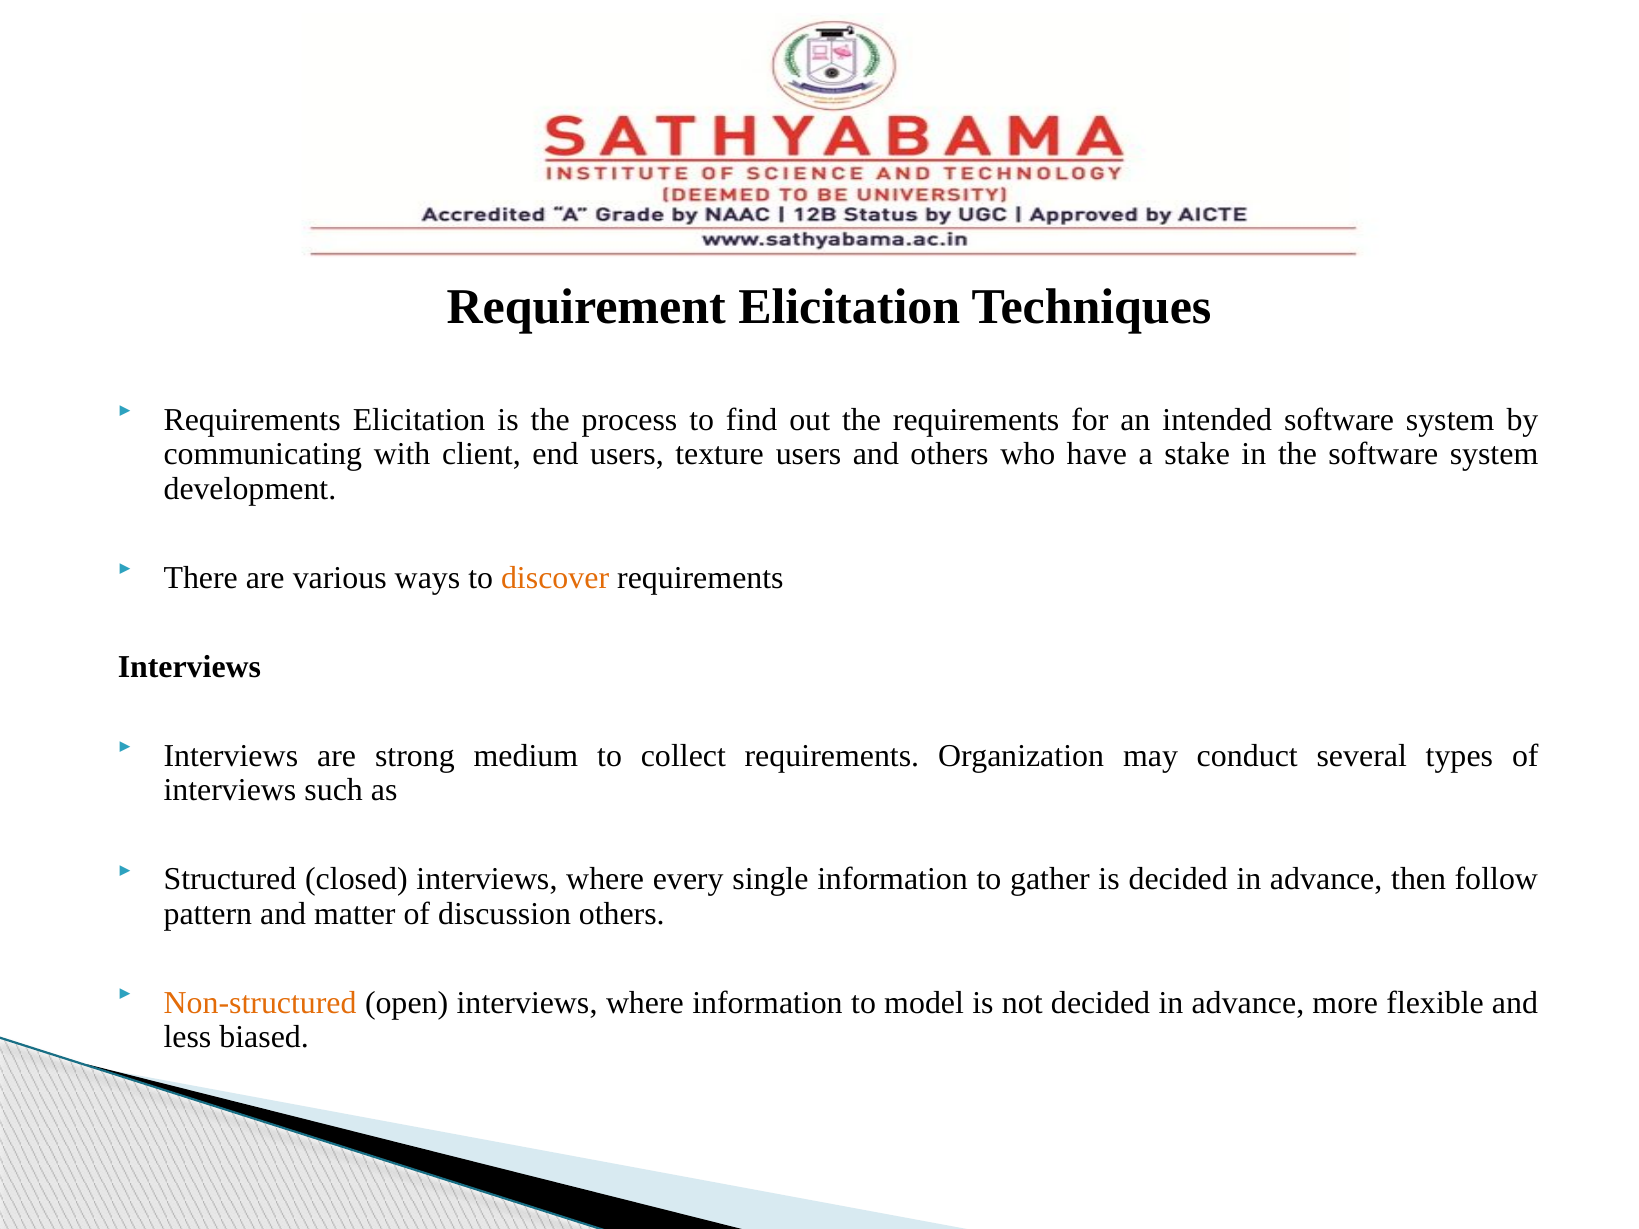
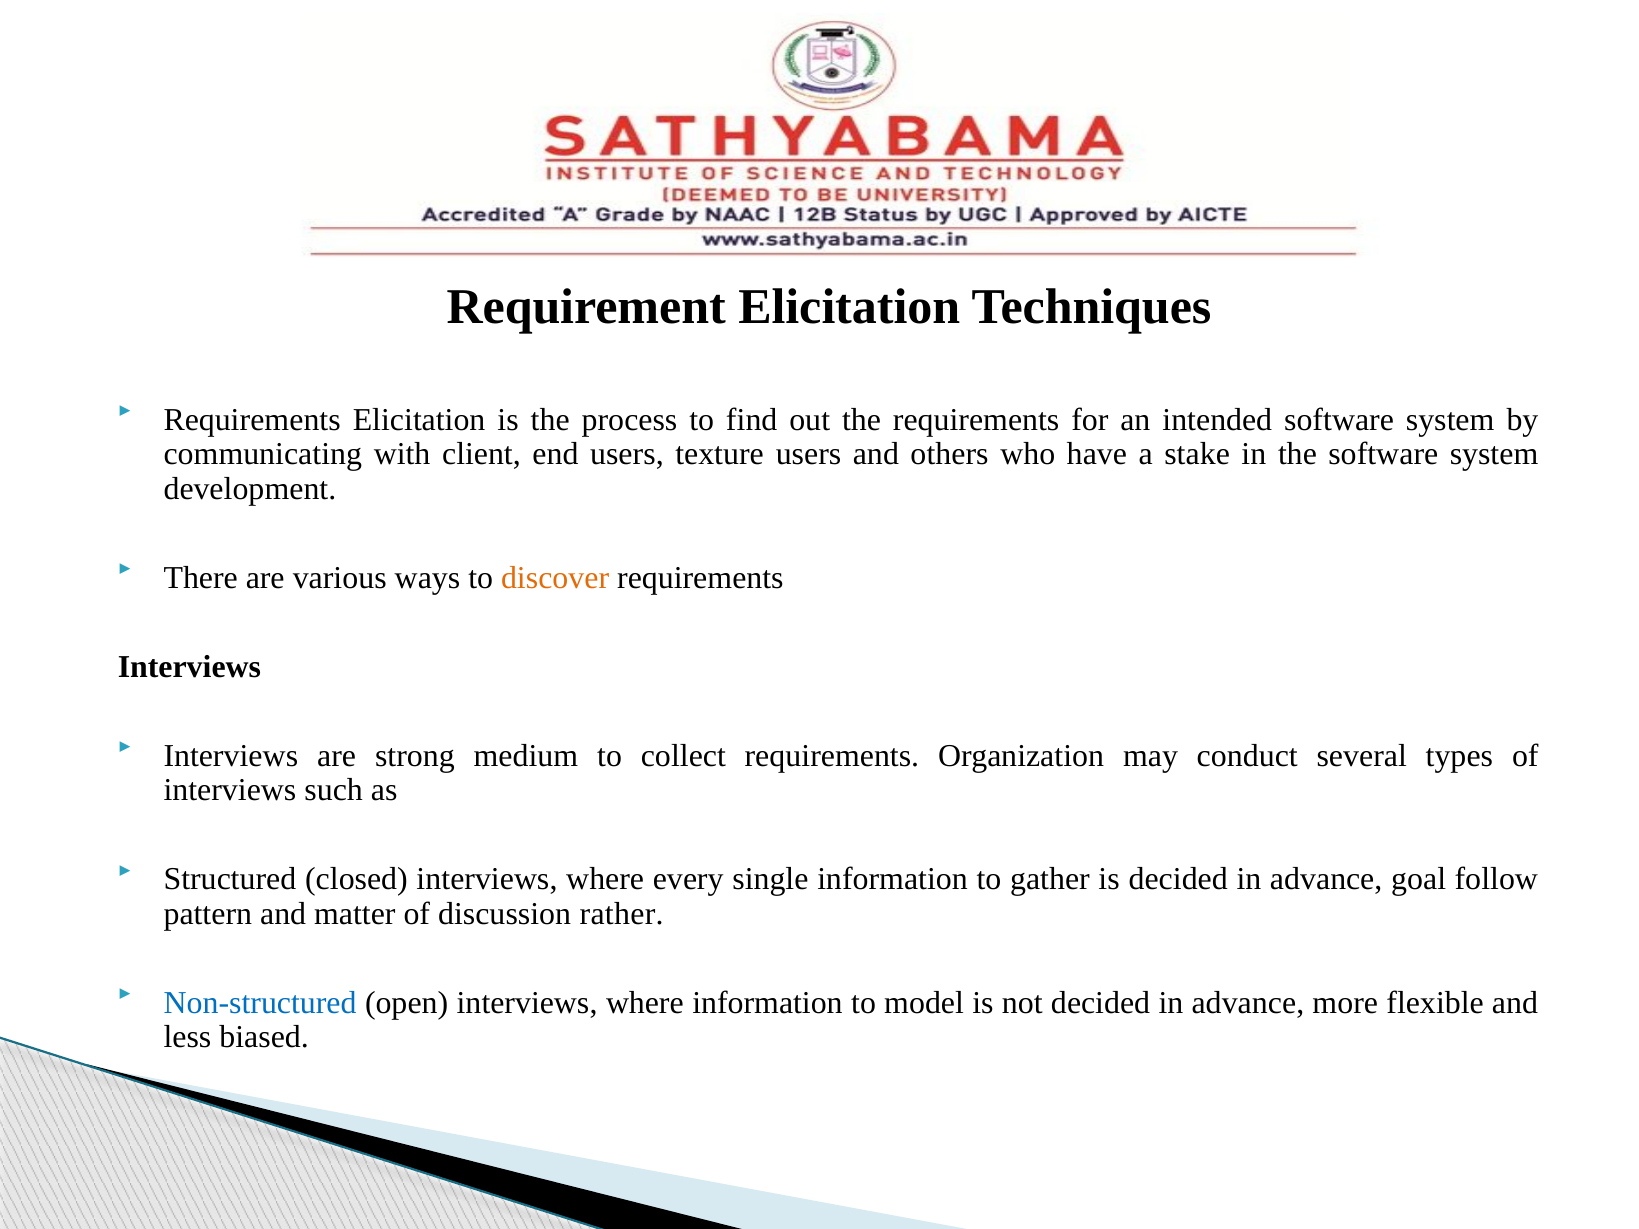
then: then -> goal
discussion others: others -> rather
Non-structured colour: orange -> blue
